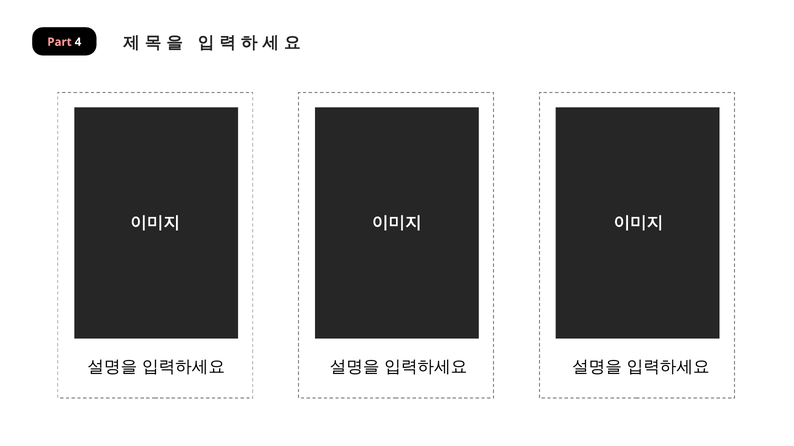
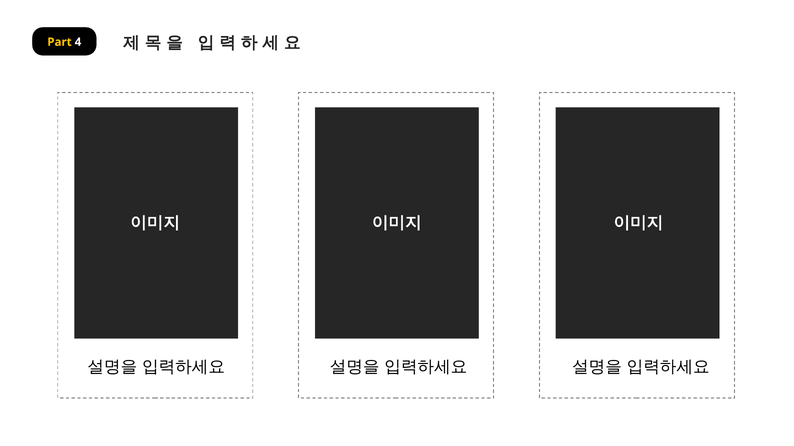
Part colour: pink -> yellow
